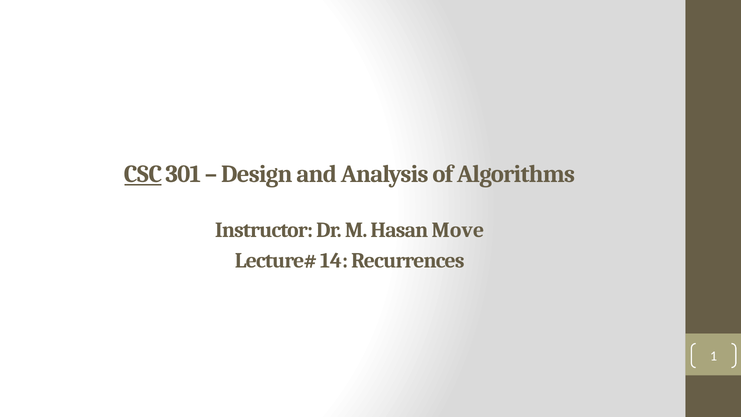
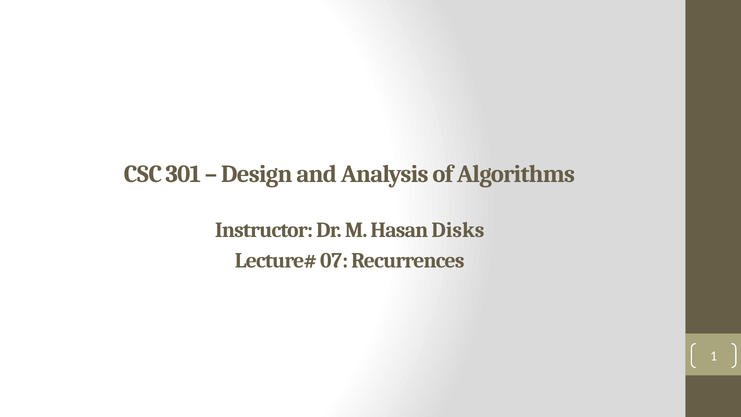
CSC underline: present -> none
Move: Move -> Disks
14: 14 -> 07
